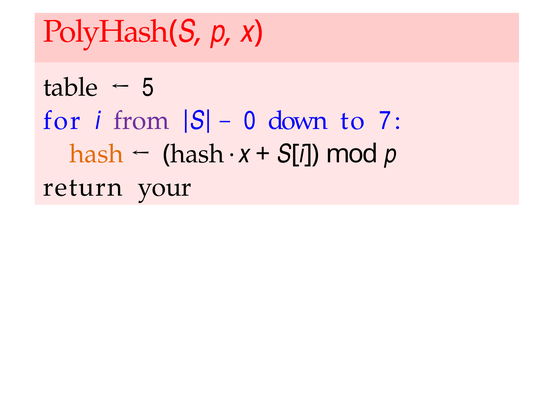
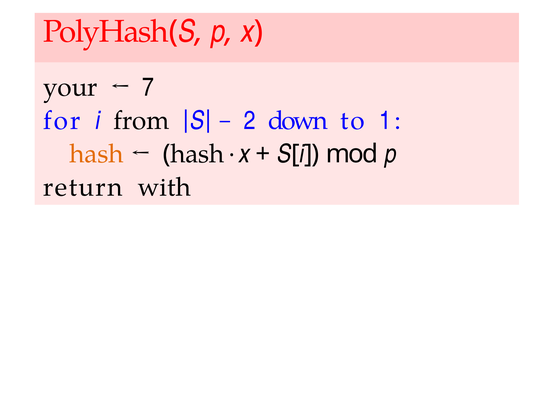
table: table -> your
5: 5 -> 7
from colour: purple -> black
0: 0 -> 2
7: 7 -> 1
your: your -> with
